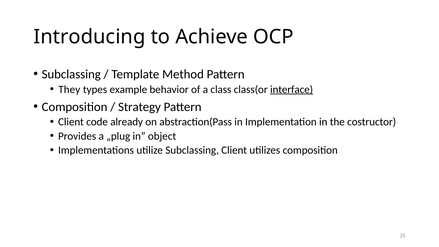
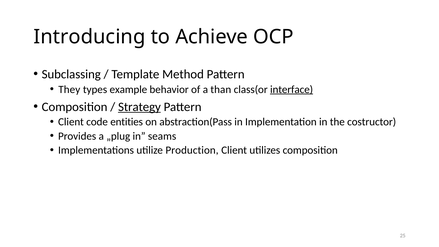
class: class -> than
Strategy underline: none -> present
already: already -> entities
object: object -> seams
utilize Subclassing: Subclassing -> Production
